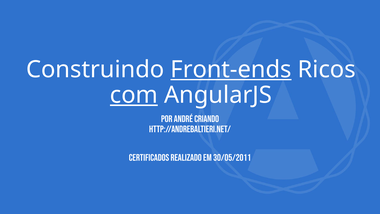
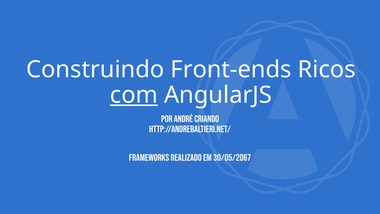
Front-ends underline: present -> none
Certificados: Certificados -> Frameworks
30/05/2011: 30/05/2011 -> 30/05/2067
